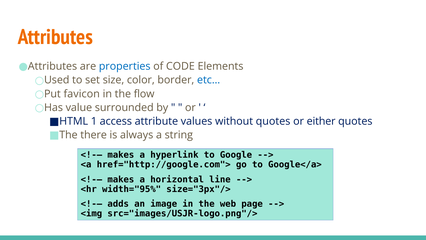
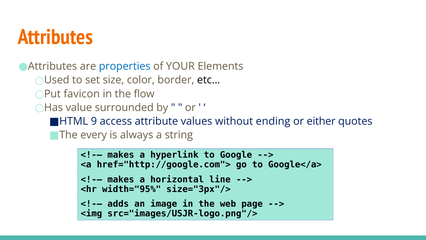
CODE: CODE -> YOUR
etc… colour: blue -> black
1: 1 -> 9
without quotes: quotes -> ending
there: there -> every
